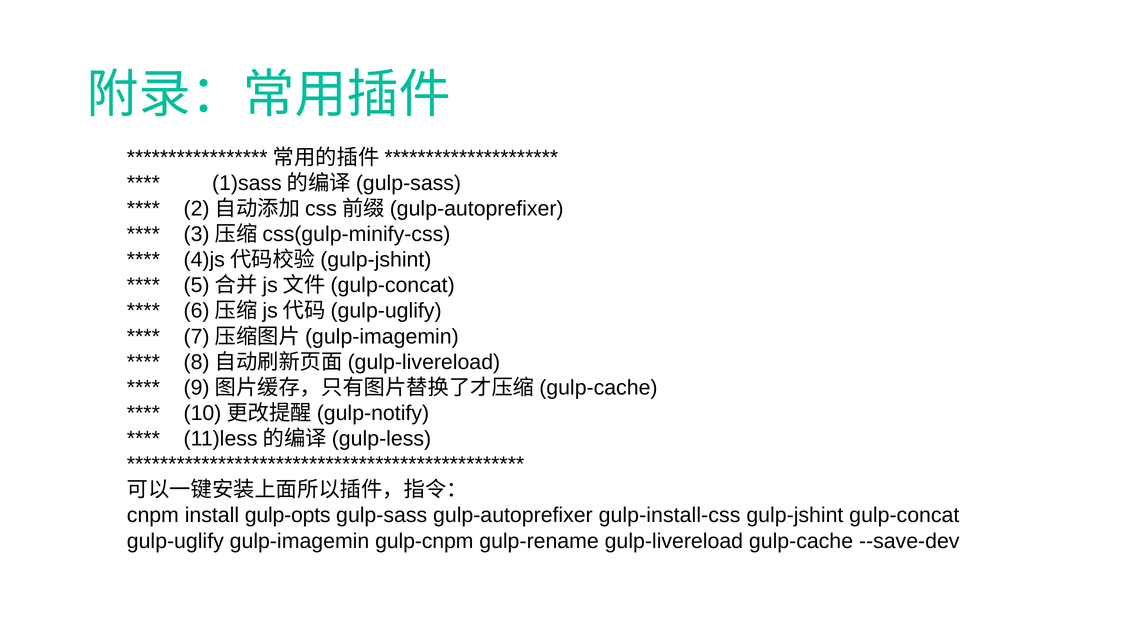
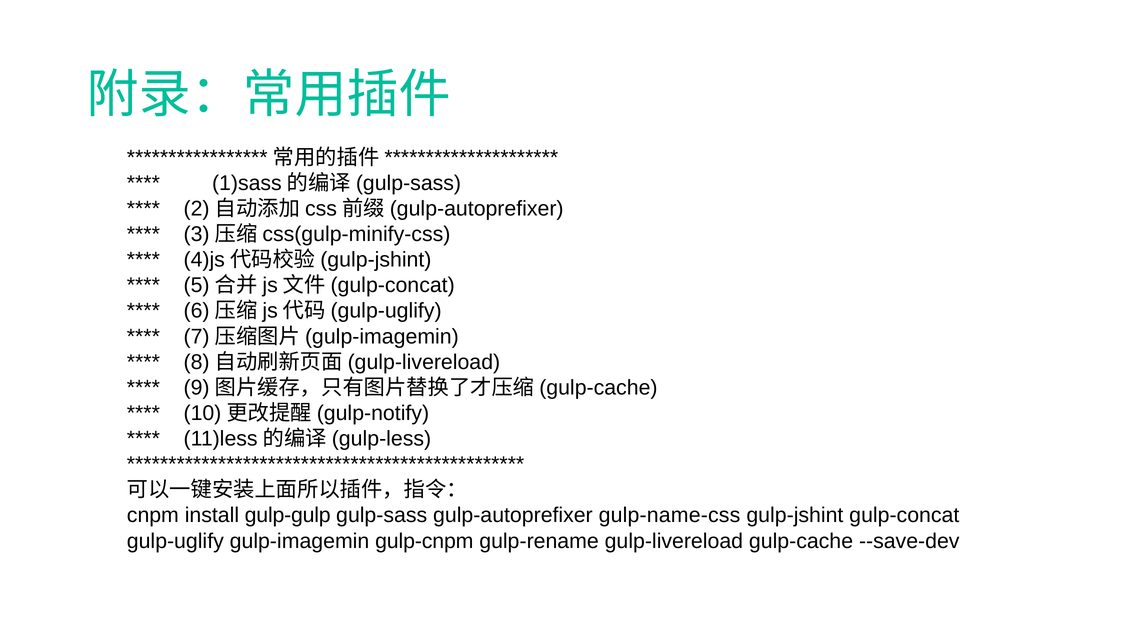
gulp-opts: gulp-opts -> gulp-gulp
gulp-install-css: gulp-install-css -> gulp-name-css
